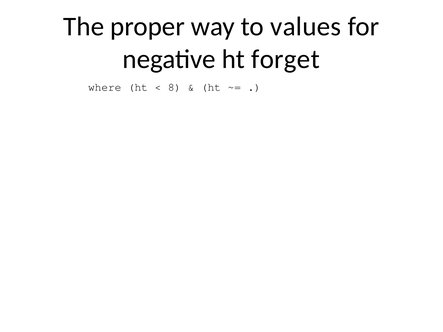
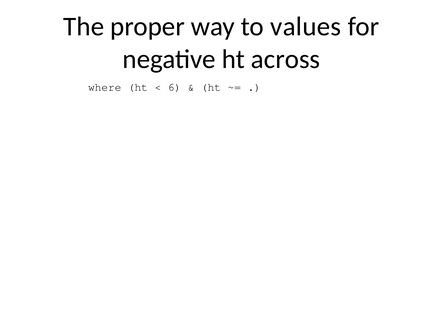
forget: forget -> across
8: 8 -> 6
